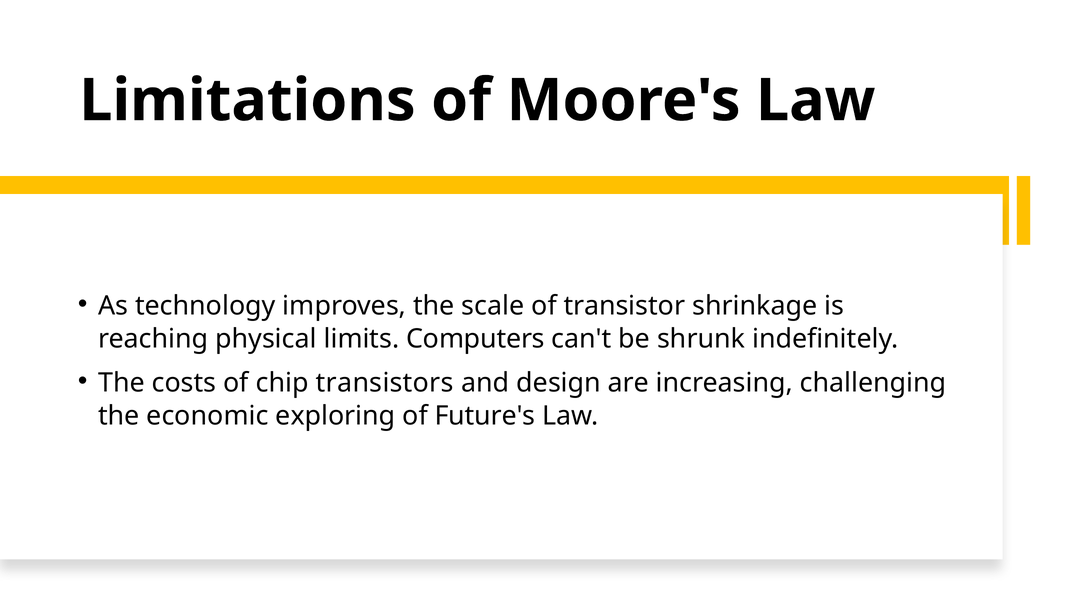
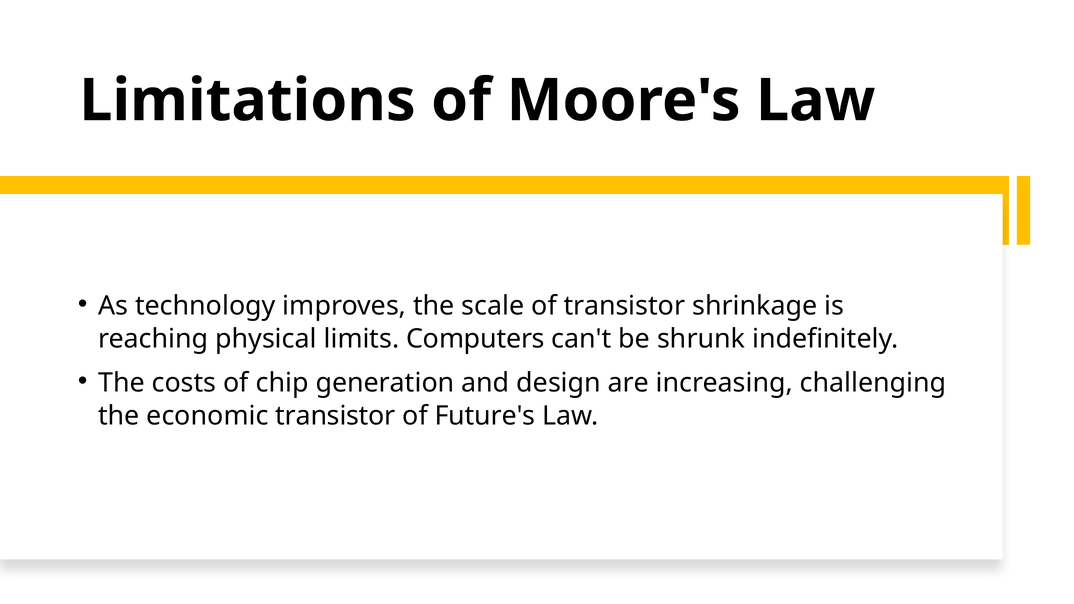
transistors: transistors -> generation
economic exploring: exploring -> transistor
